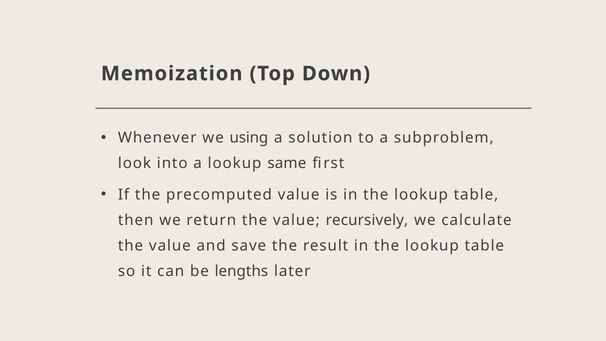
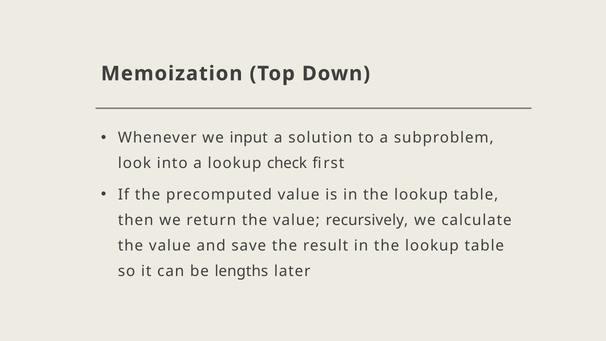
using: using -> input
same: same -> check
